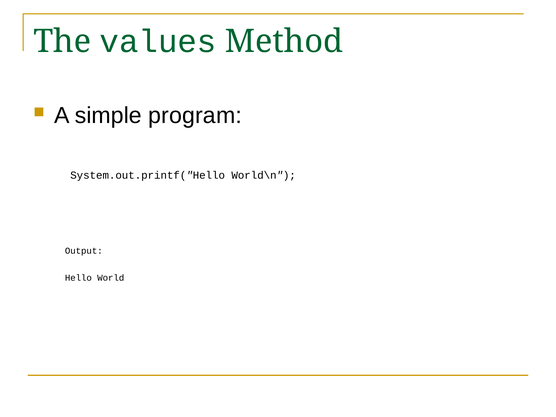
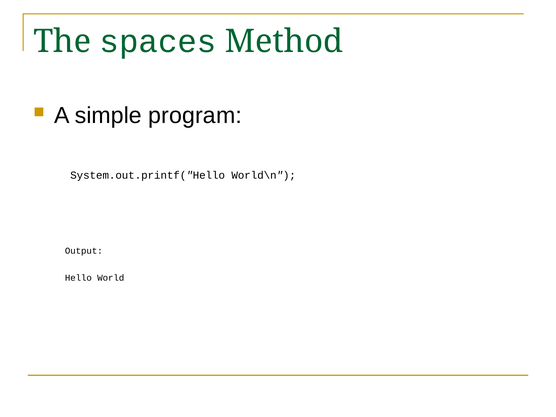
values: values -> spaces
